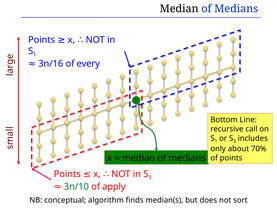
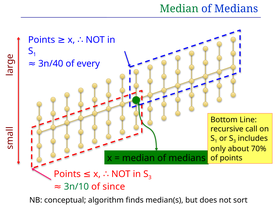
Median at (179, 9) colour: black -> green
3n/16: 3n/16 -> 3n/40
apply: apply -> since
